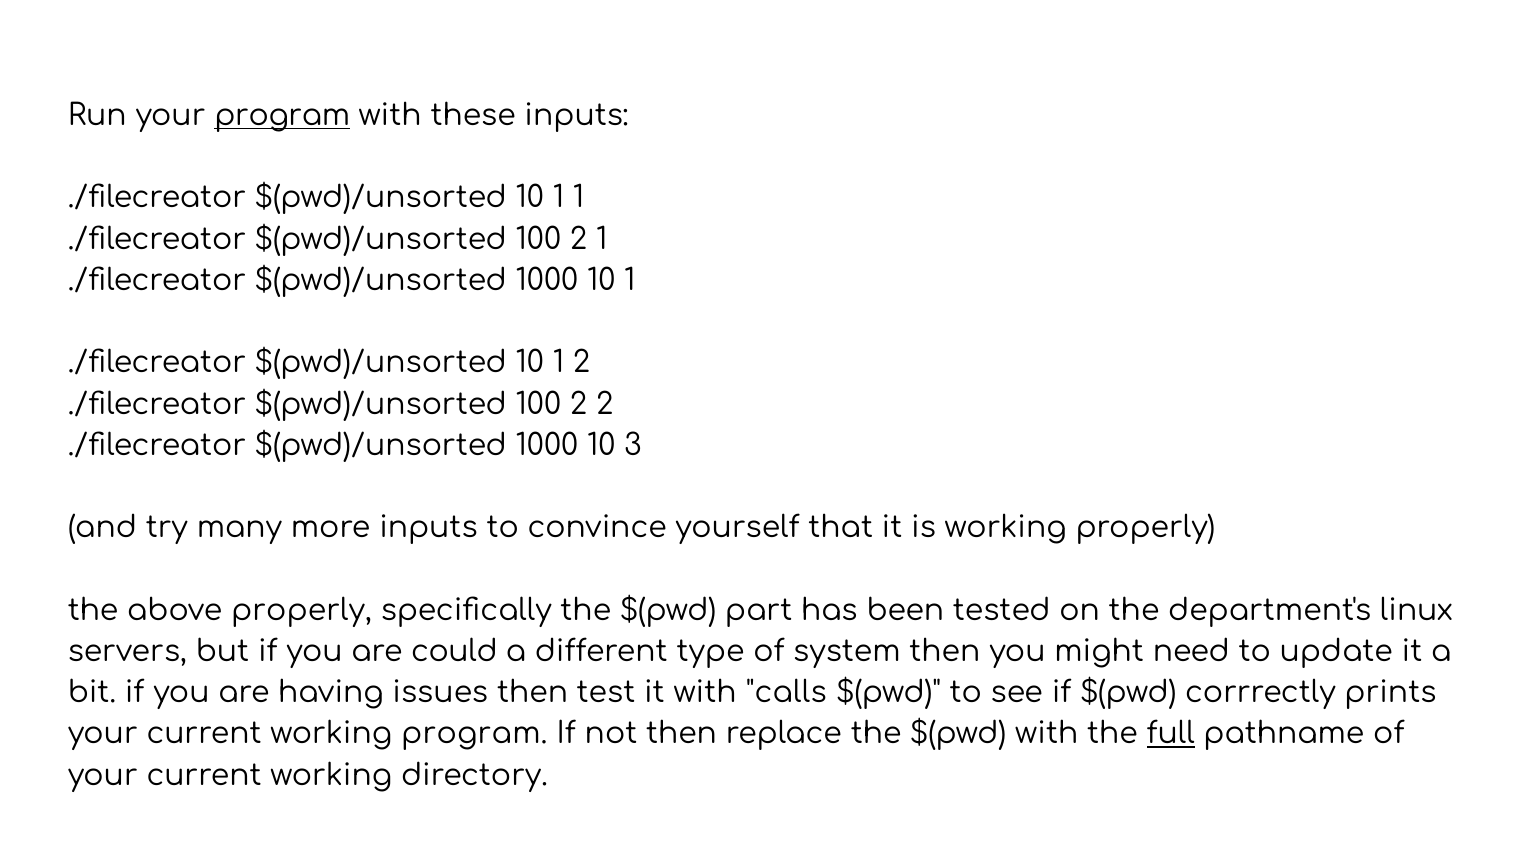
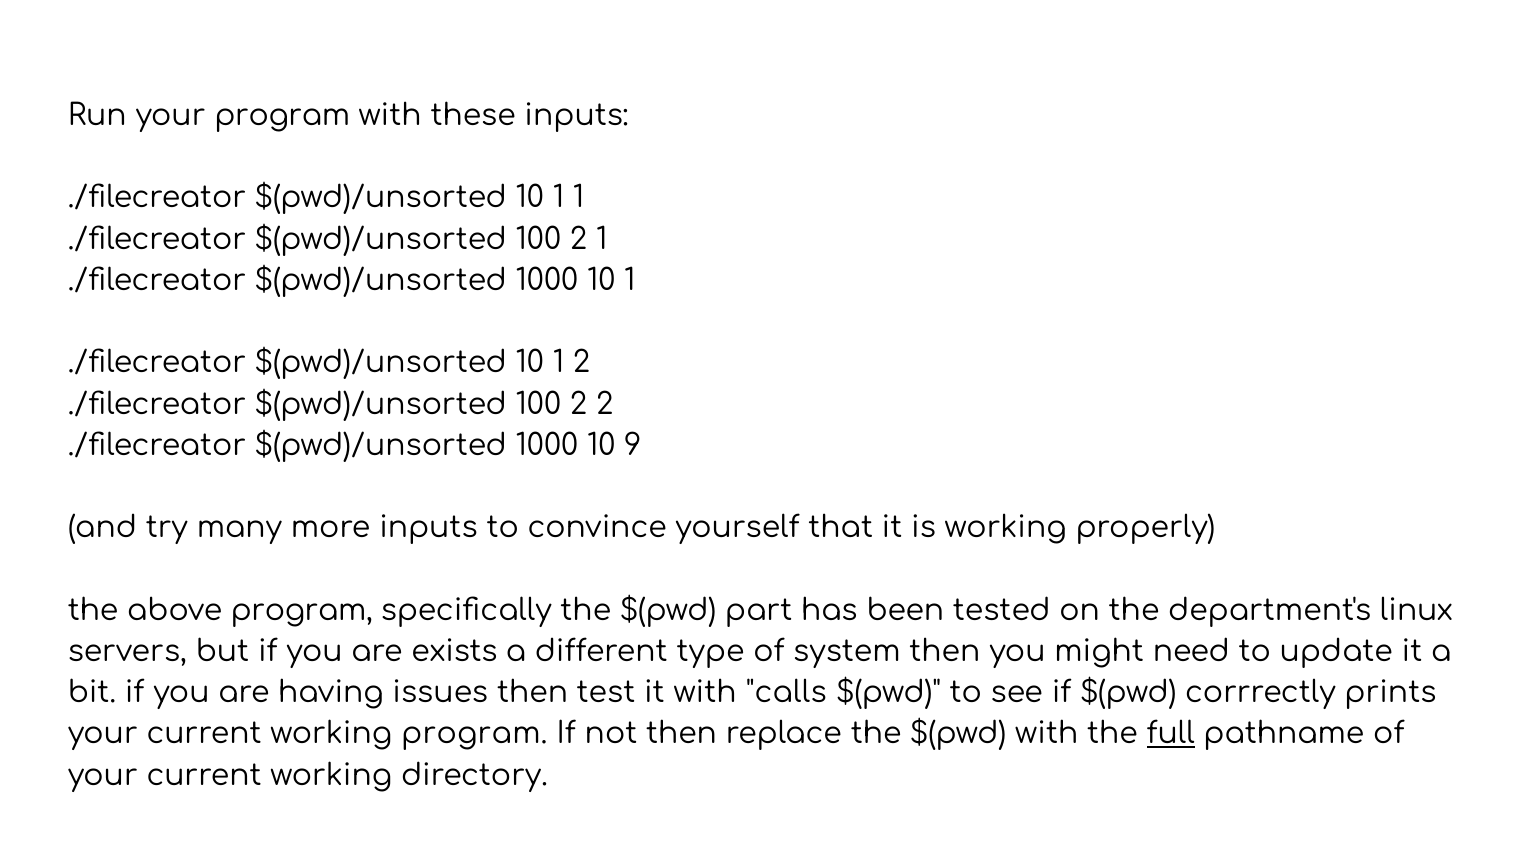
program at (282, 116) underline: present -> none
3: 3 -> 9
above properly: properly -> program
could: could -> exists
